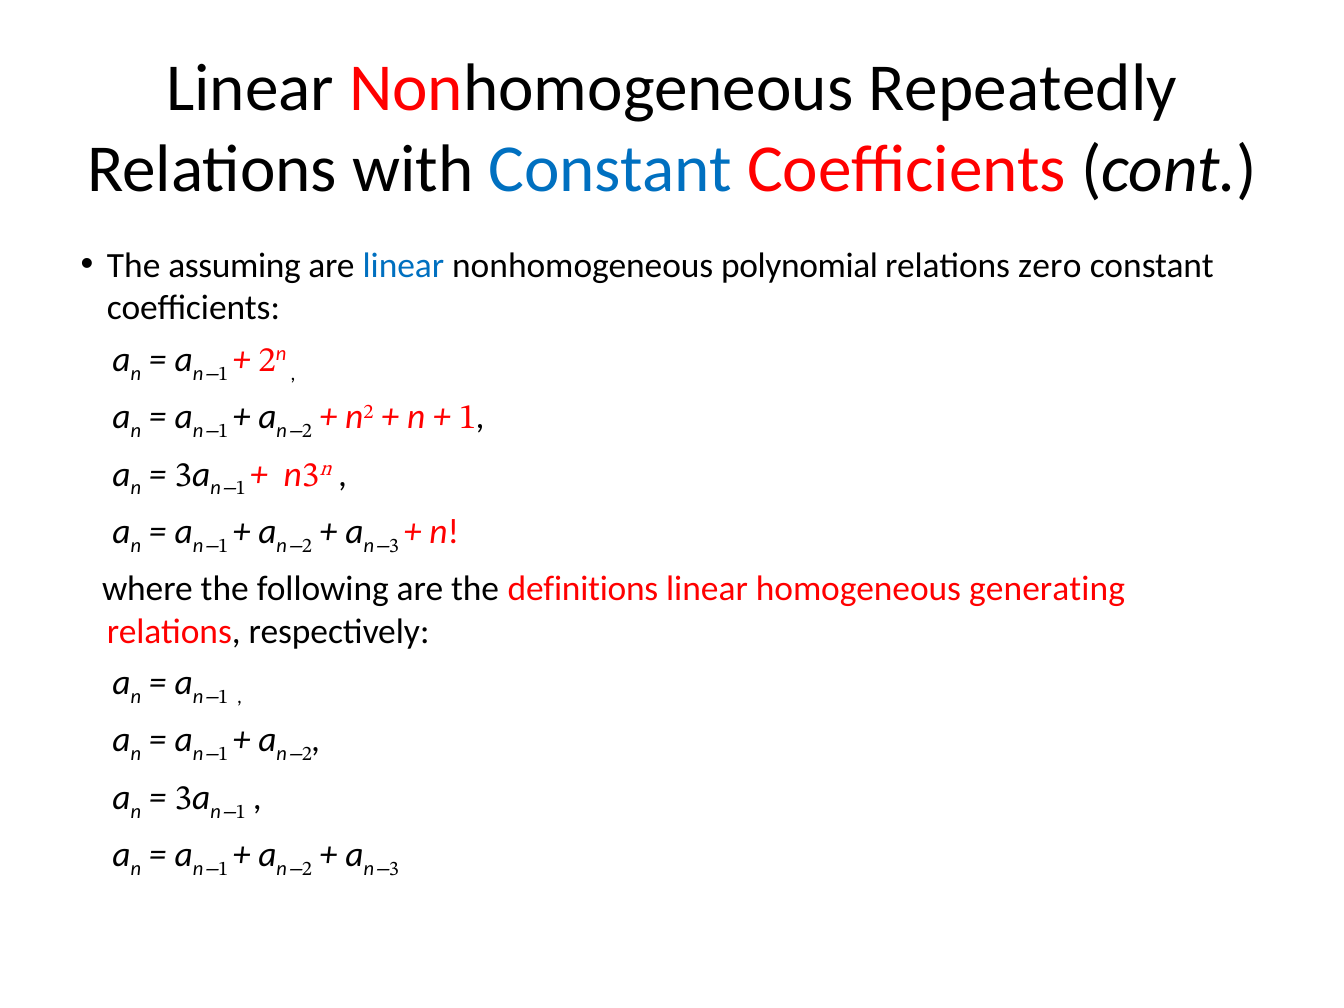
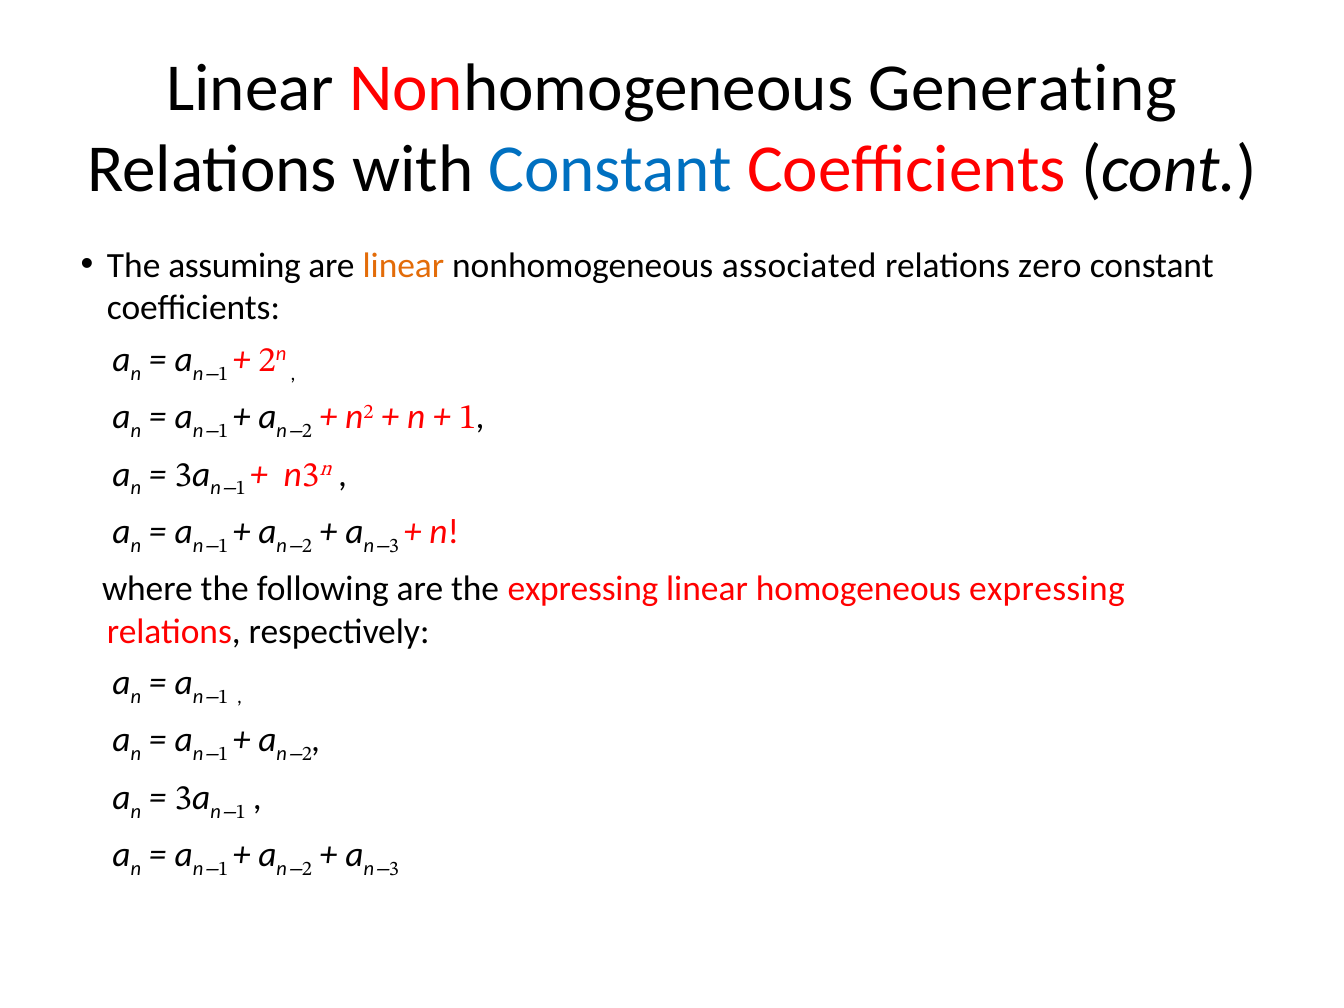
Repeatedly: Repeatedly -> Generating
linear at (403, 266) colour: blue -> orange
polynomial: polynomial -> associated
the definitions: definitions -> expressing
homogeneous generating: generating -> expressing
